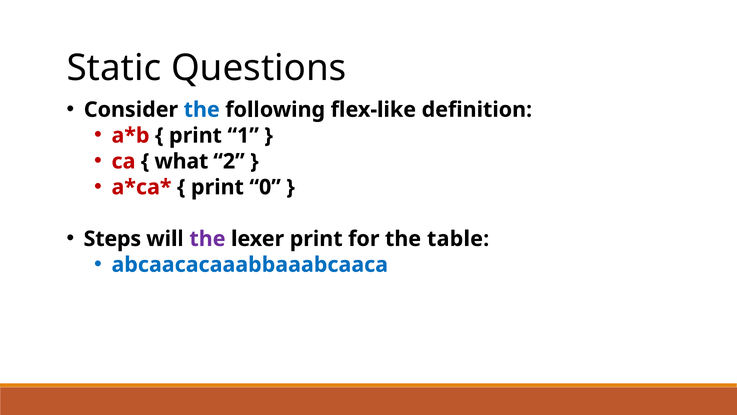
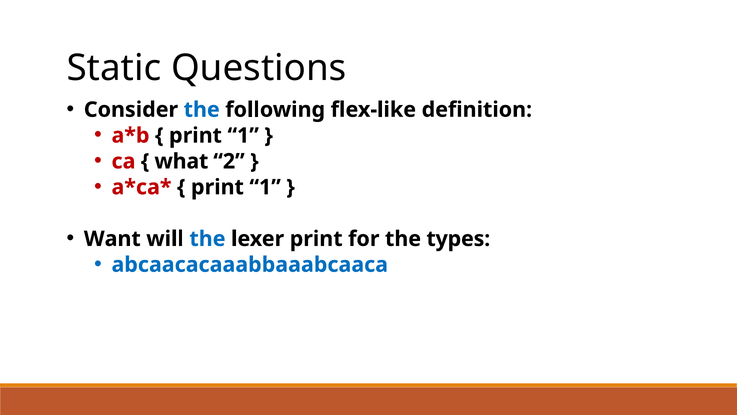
0 at (265, 187): 0 -> 1
Steps: Steps -> Want
the at (207, 239) colour: purple -> blue
table: table -> types
